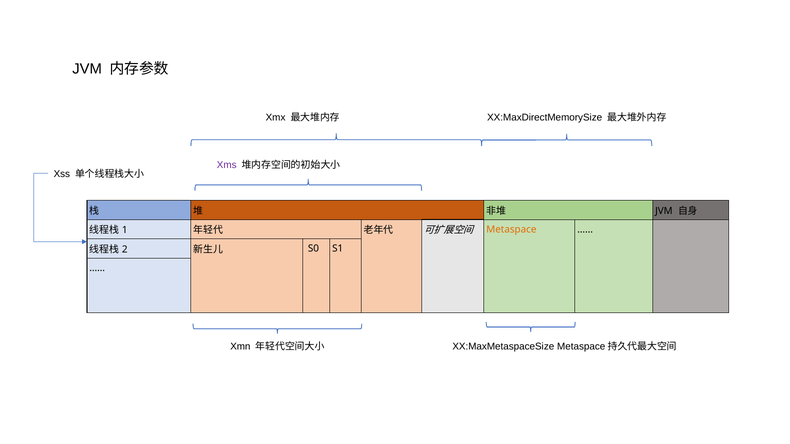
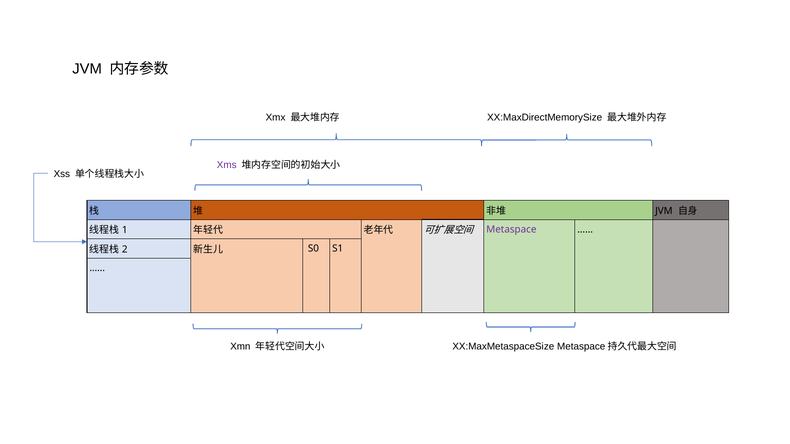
Metaspace colour: orange -> purple
